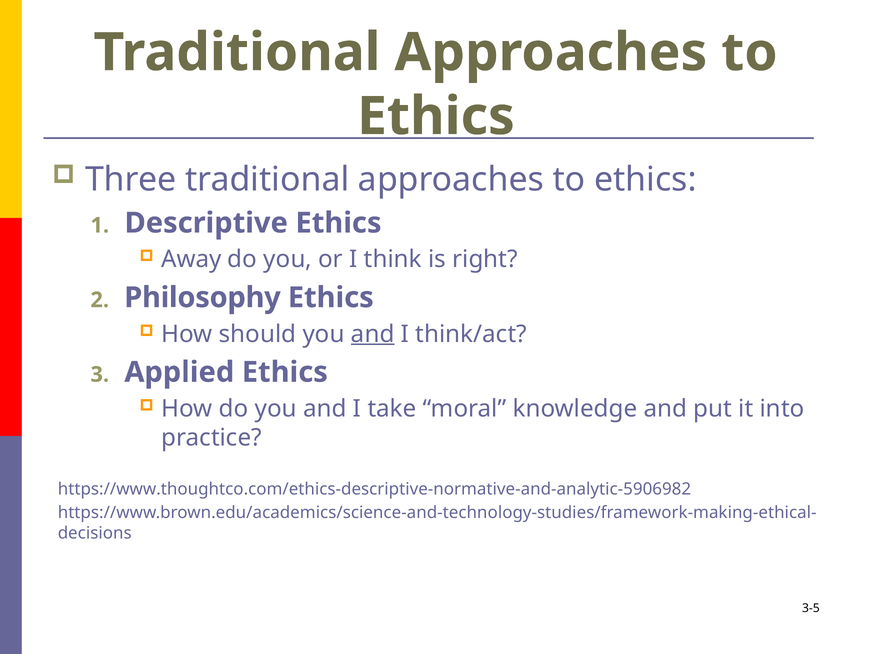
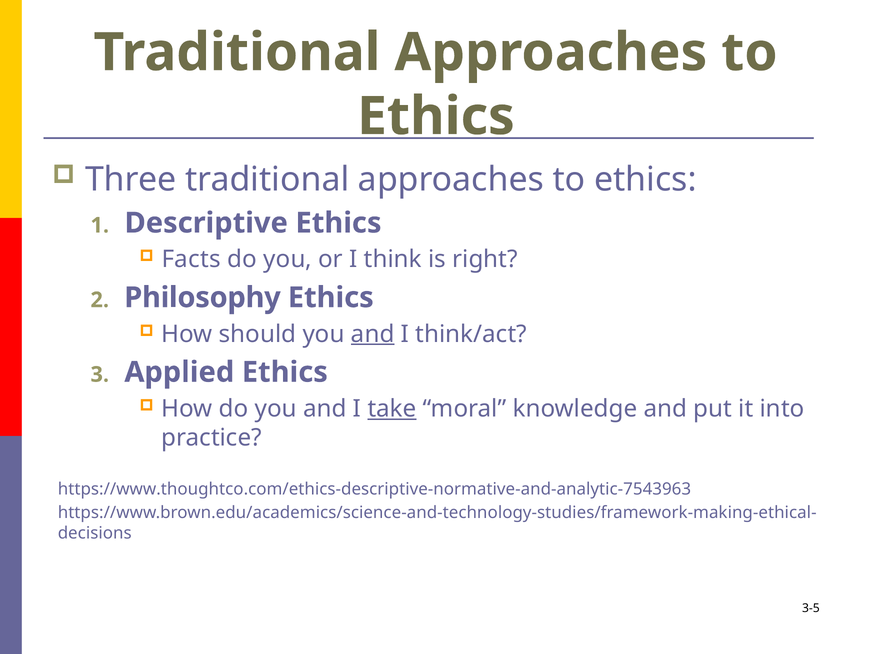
Away: Away -> Facts
take underline: none -> present
https://www.thoughtco.com/ethics-descriptive-normative-and-analytic-5906982: https://www.thoughtco.com/ethics-descriptive-normative-and-analytic-5906982 -> https://www.thoughtco.com/ethics-descriptive-normative-and-analytic-7543963
